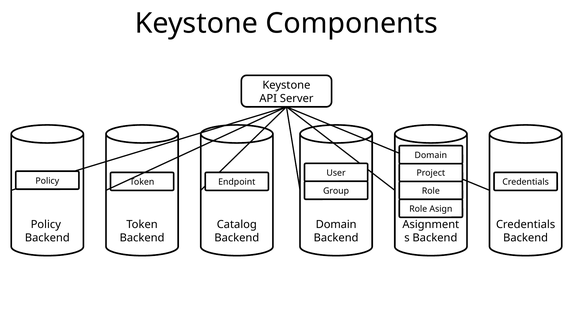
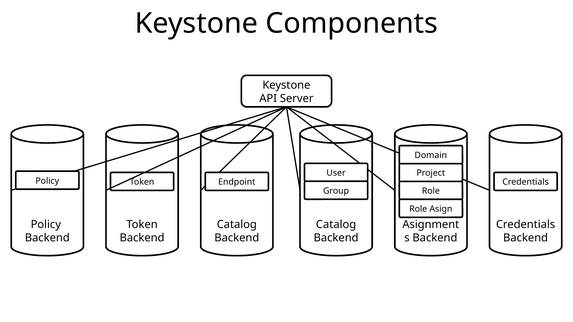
Domain at (336, 225): Domain -> Catalog
